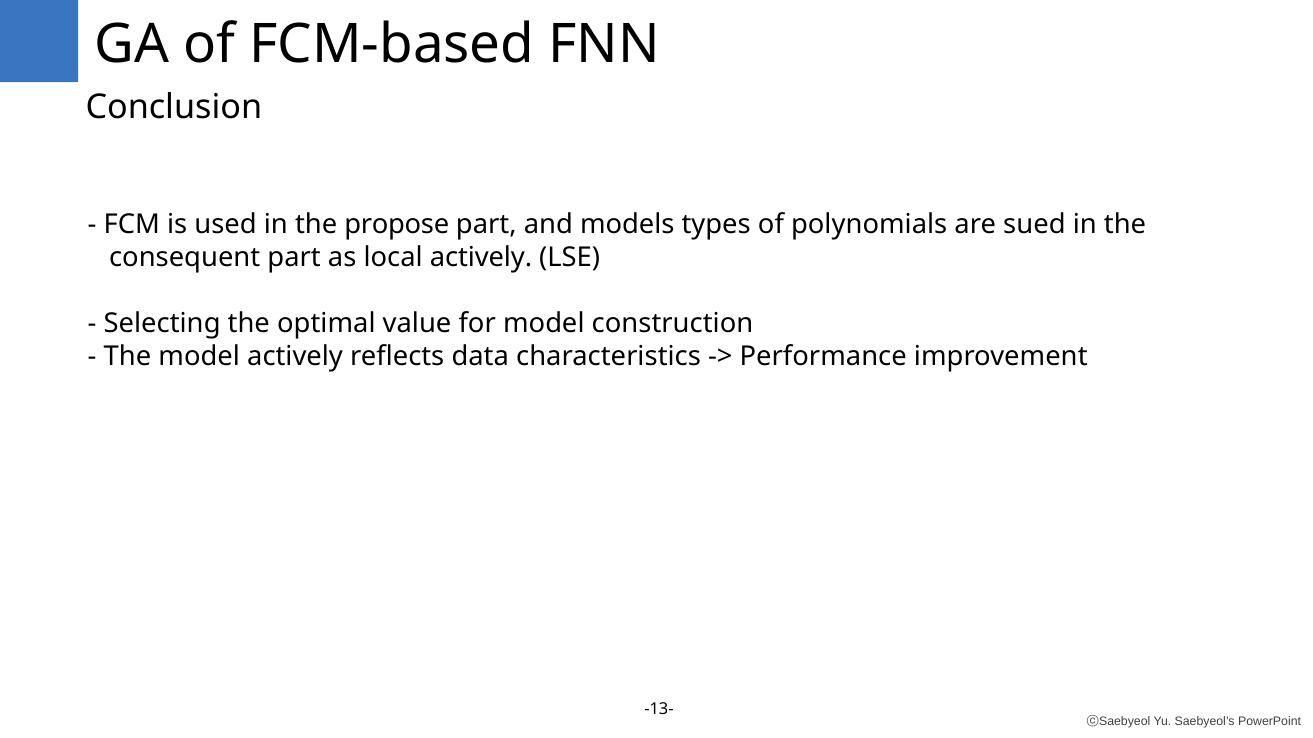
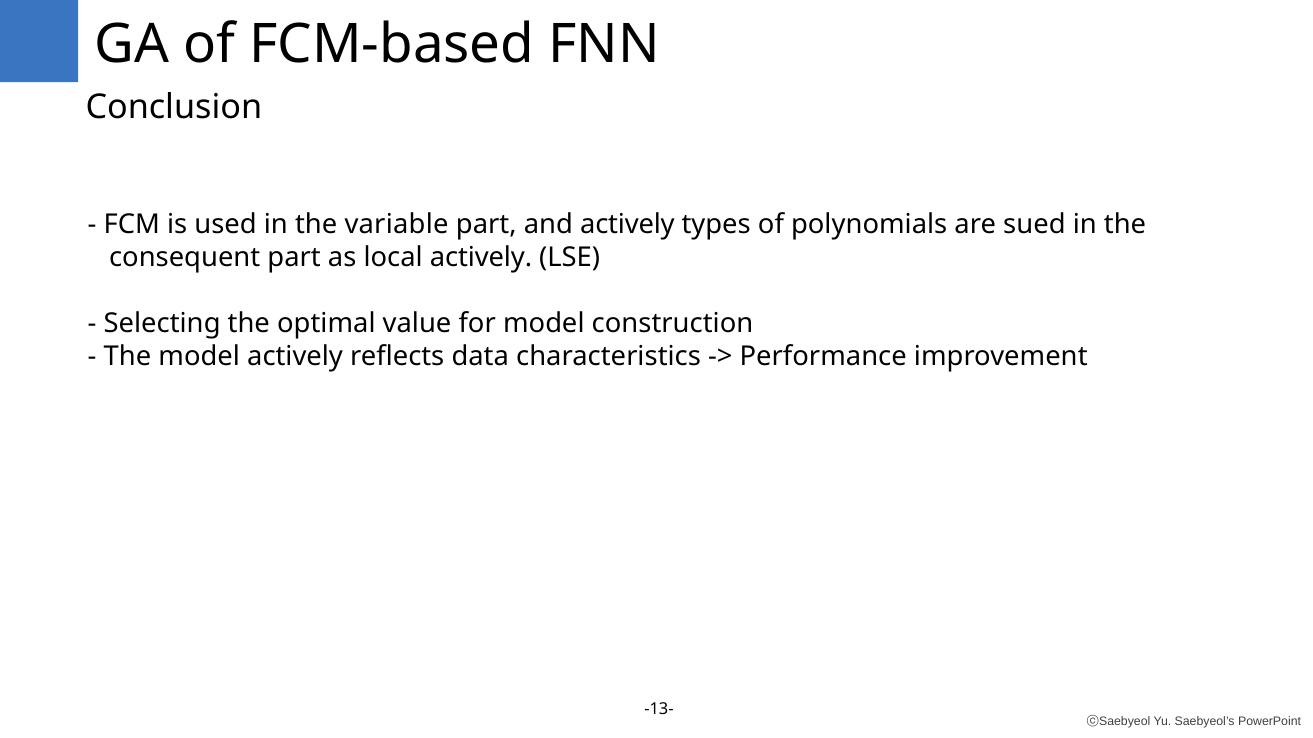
propose: propose -> variable
and models: models -> actively
